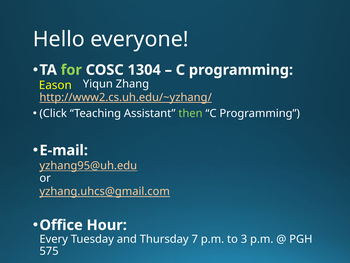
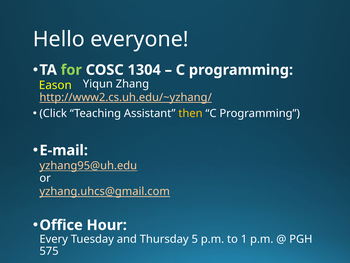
then colour: light green -> yellow
7: 7 -> 5
3: 3 -> 1
